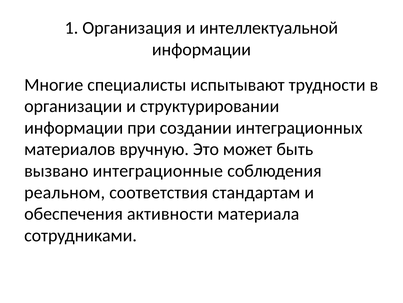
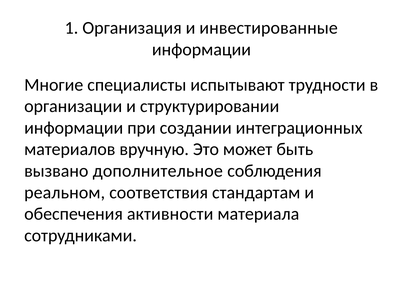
интеллектуальной: интеллектуальной -> инвестированные
интеграционные: интеграционные -> дополнительное
